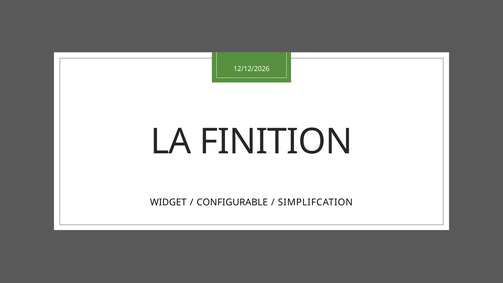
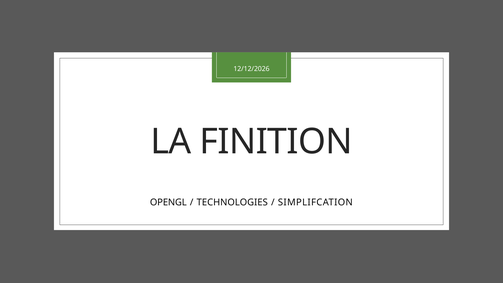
WIDGET: WIDGET -> OPENGL
CONFIGURABLE: CONFIGURABLE -> TECHNOLOGIES
